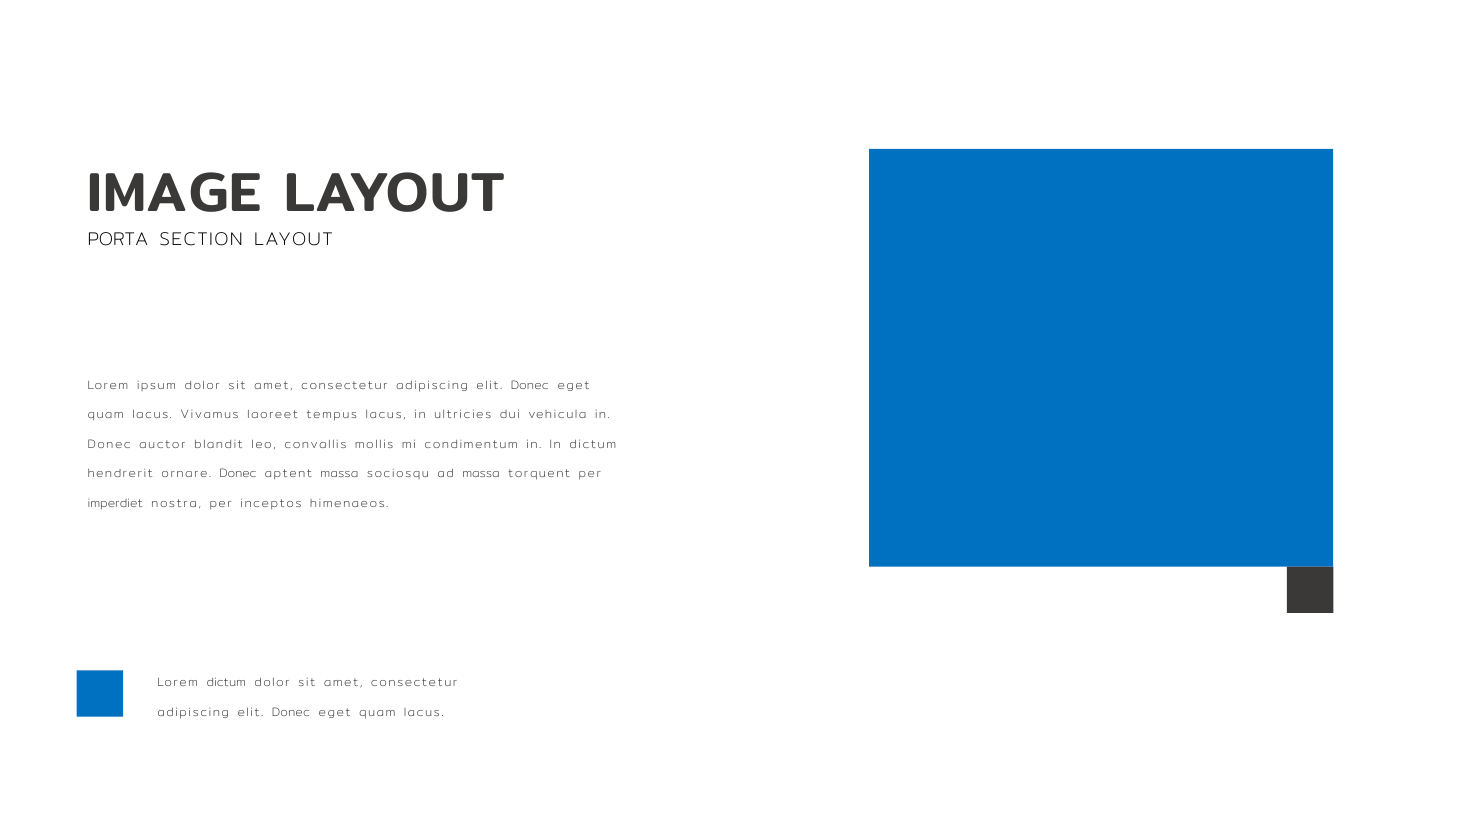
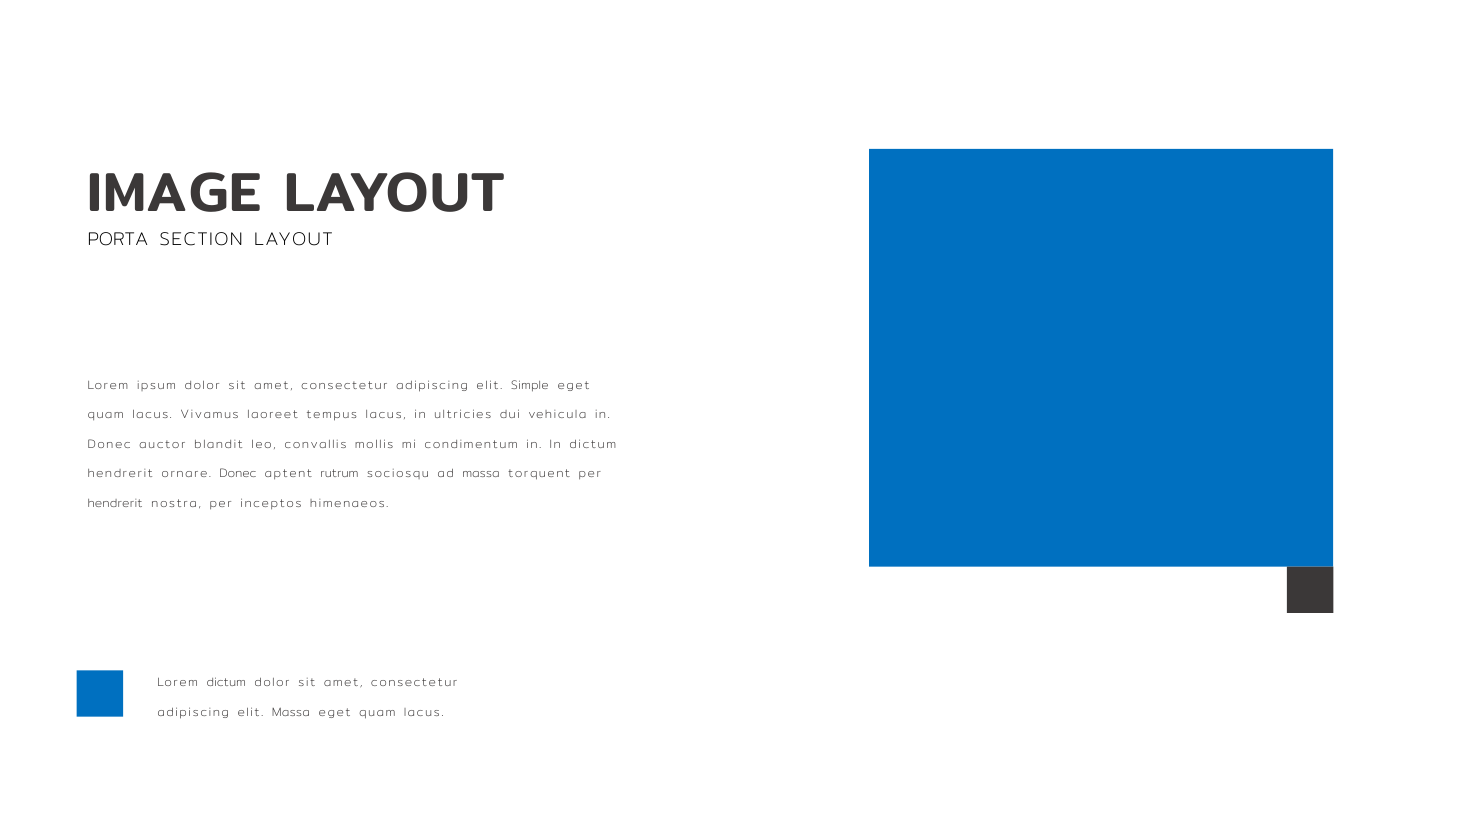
Donec at (530, 385): Donec -> Simple
aptent massa: massa -> rutrum
imperdiet at (115, 503): imperdiet -> hendrerit
Donec at (291, 712): Donec -> Massa
